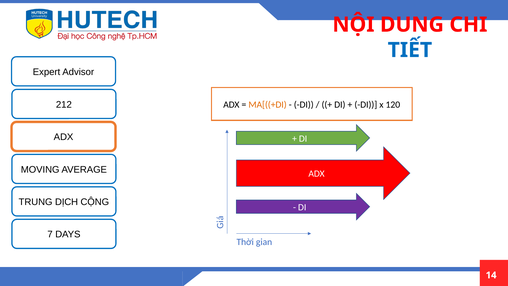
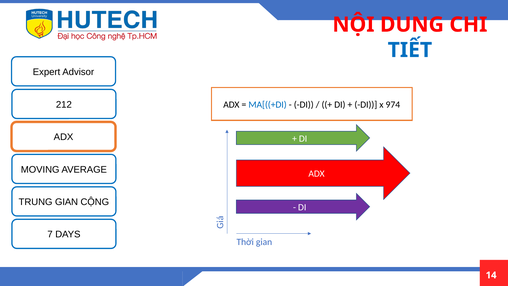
MA[((+DI colour: orange -> blue
120: 120 -> 974
TRUNG DỊCH: DỊCH -> GIAN
